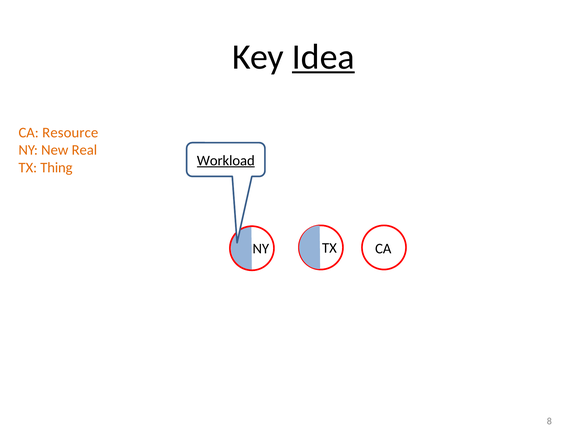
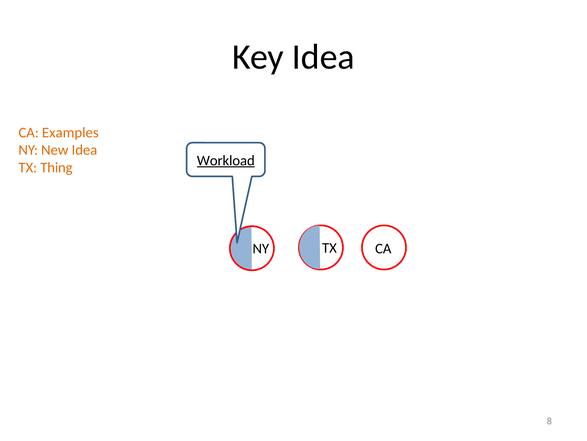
Idea at (323, 57) underline: present -> none
Resource: Resource -> Examples
New Real: Real -> Idea
